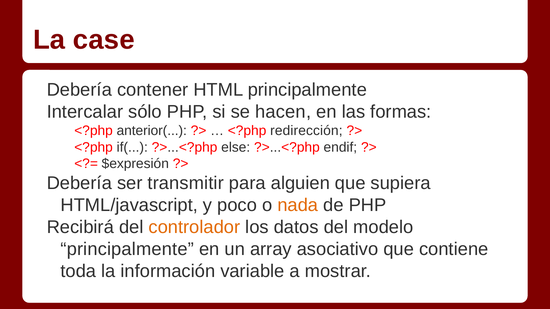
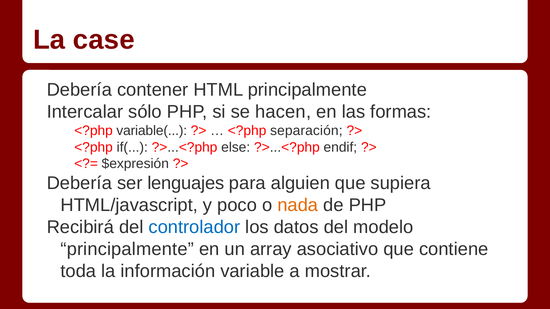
anterior(: anterior( -> variable(
redirección: redirección -> separación
transmitir: transmitir -> lenguajes
controlador colour: orange -> blue
